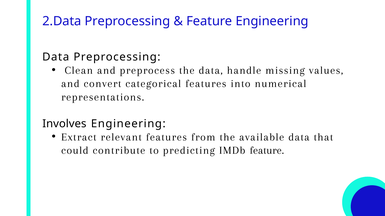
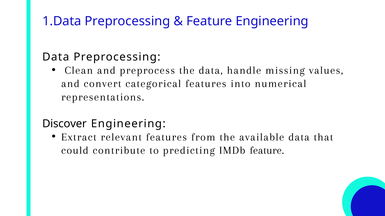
2.Data: 2.Data -> 1.Data
Involves: Involves -> Discover
